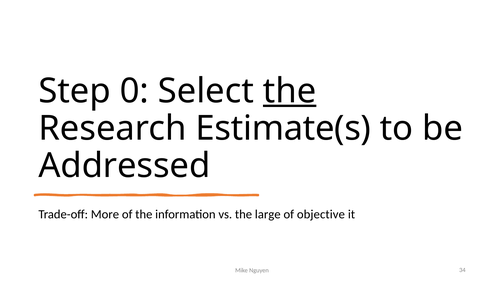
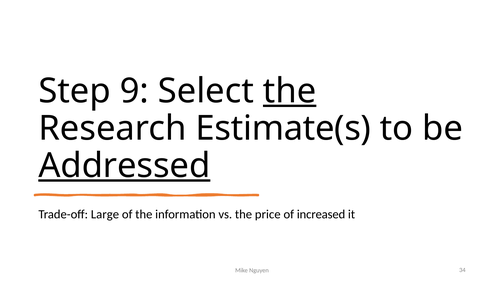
0: 0 -> 9
Addressed underline: none -> present
More: More -> Large
large: large -> price
objective: objective -> increased
